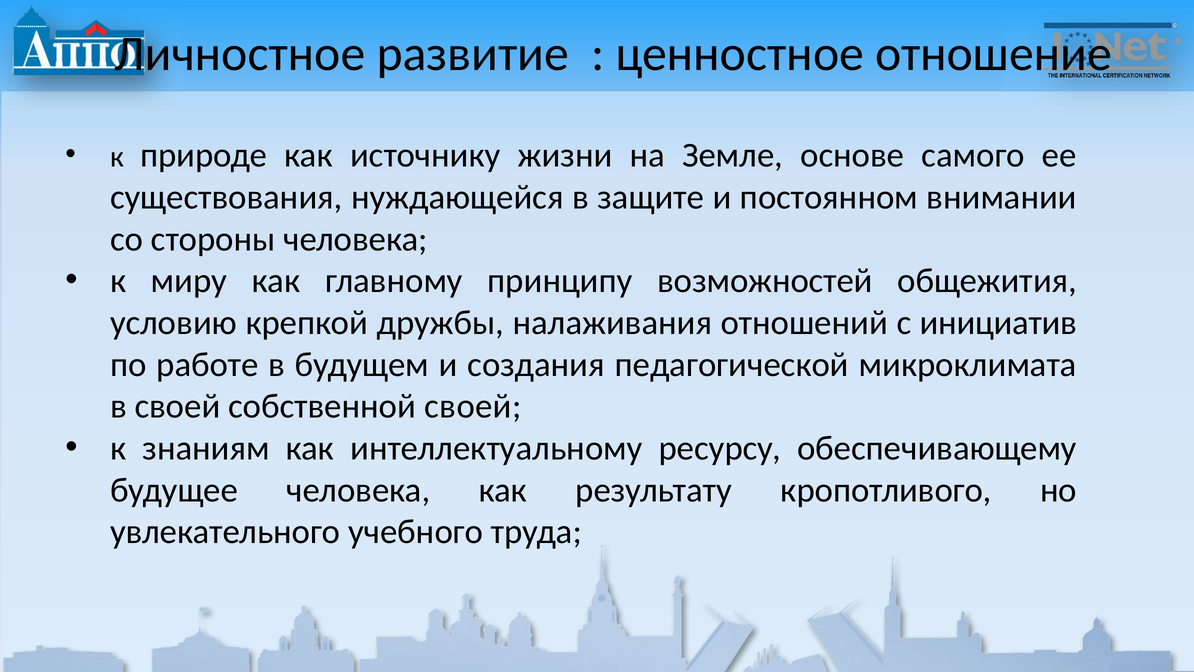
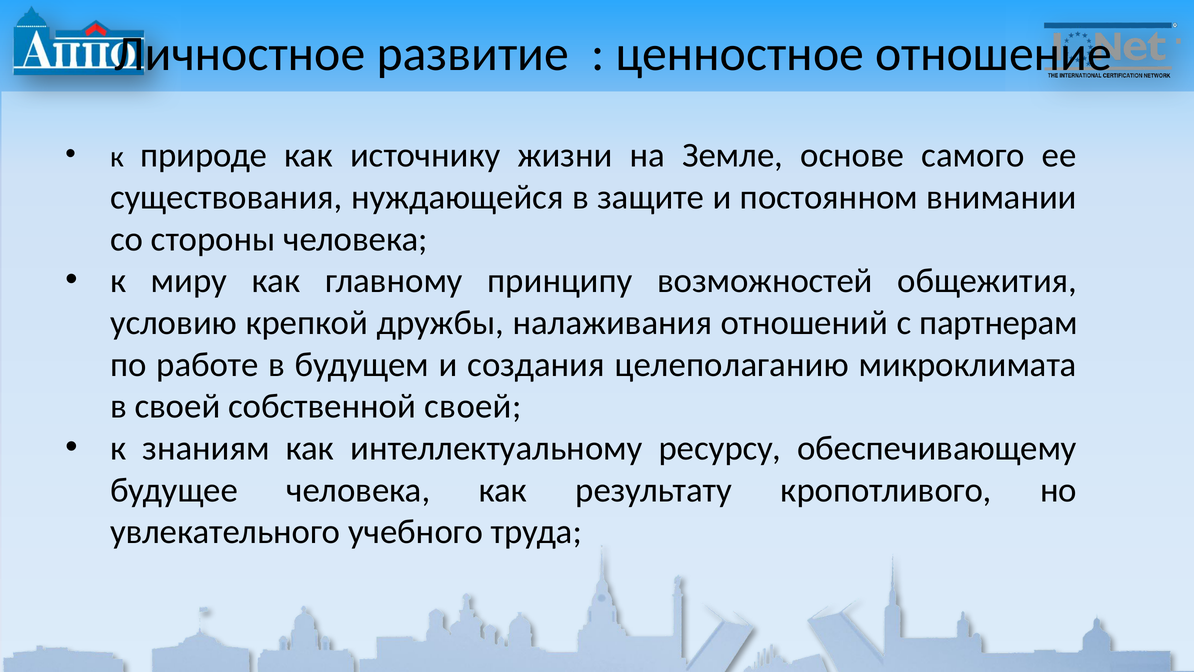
инициатив: инициатив -> партнерам
педагогической: педагогической -> целеполаганию
